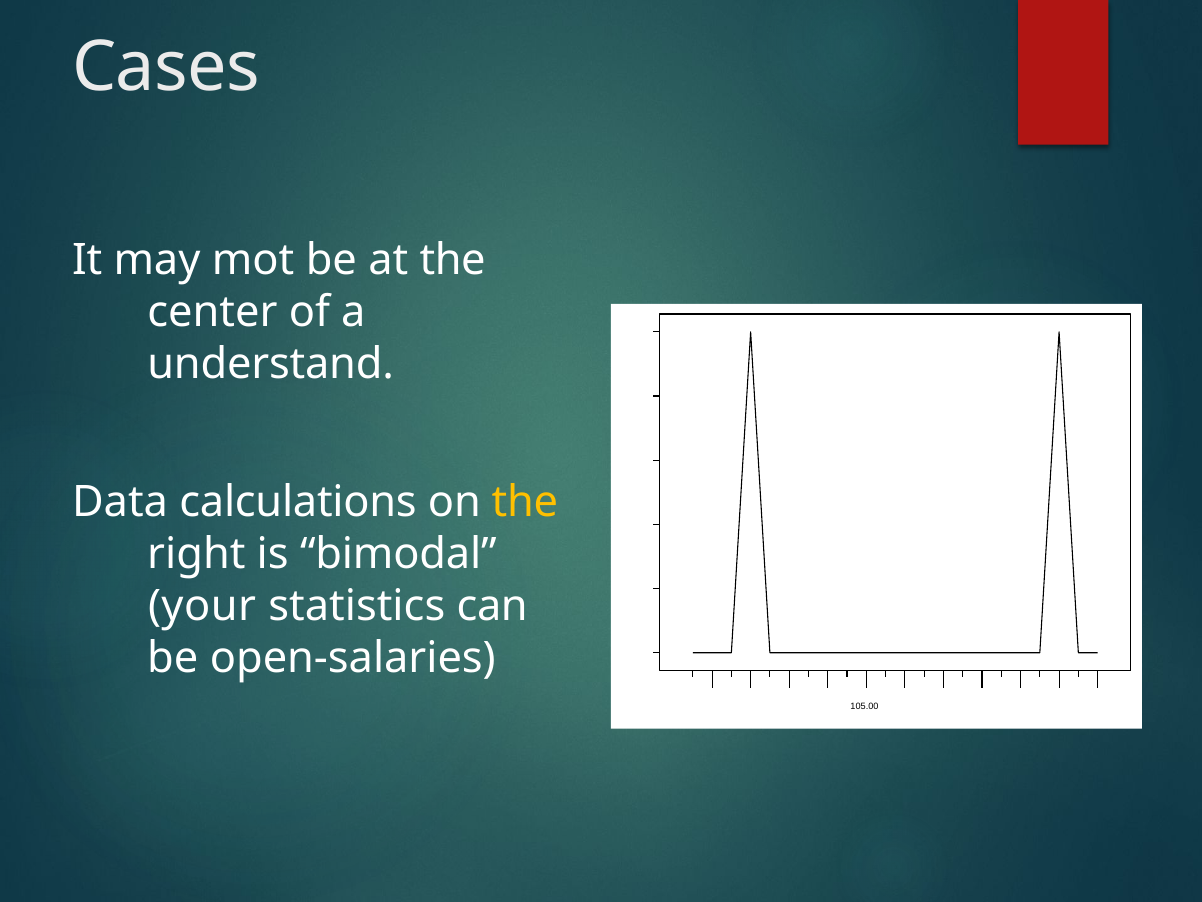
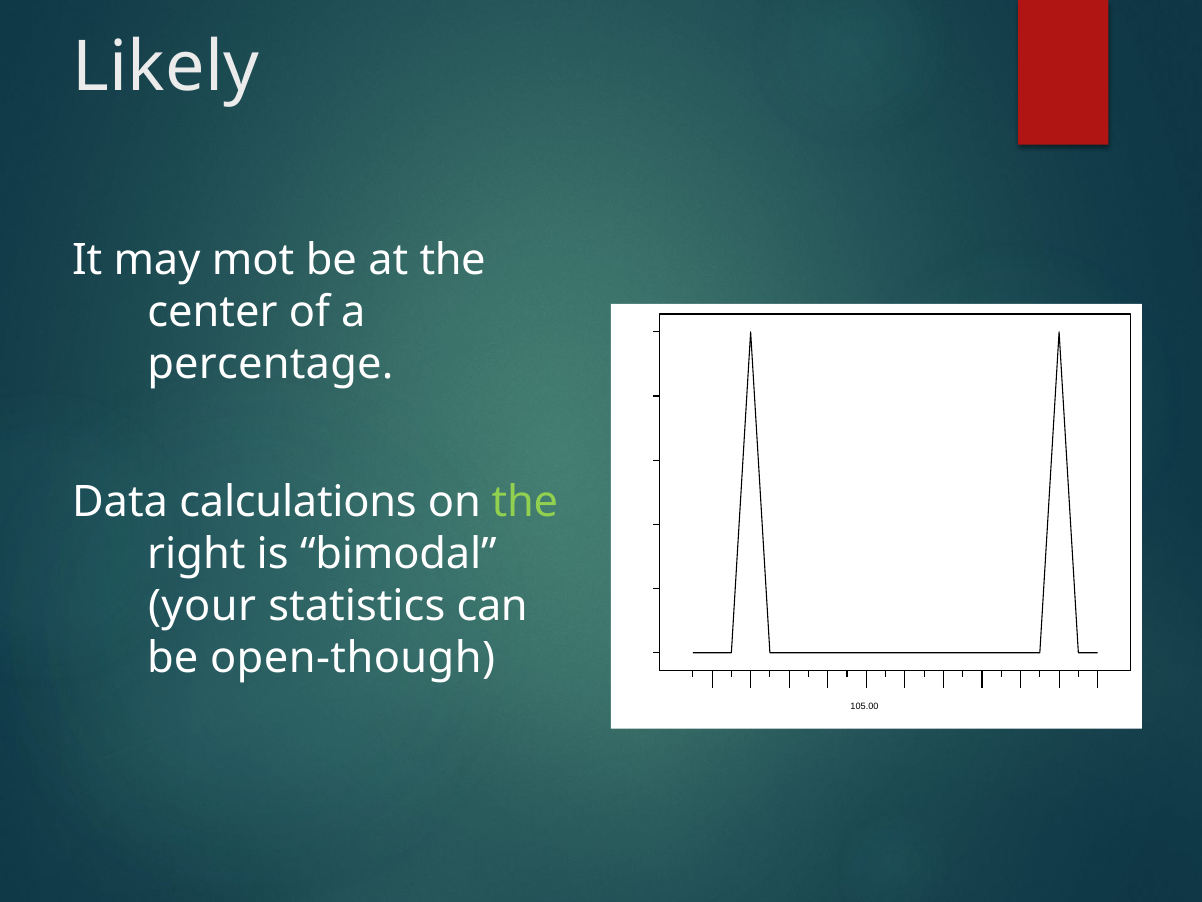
Cases: Cases -> Likely
understand: understand -> percentage
the at (525, 502) colour: yellow -> light green
open-salaries: open-salaries -> open-though
